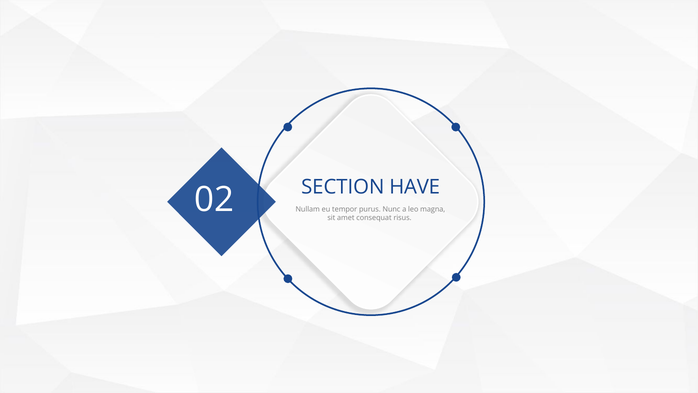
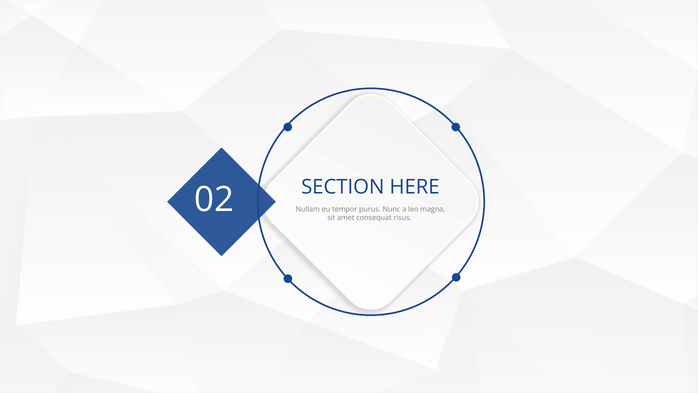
HAVE: HAVE -> HERE
